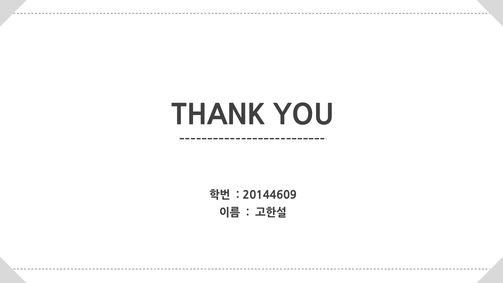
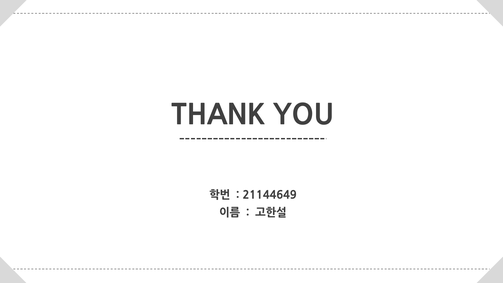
20144609: 20144609 -> 21144649
